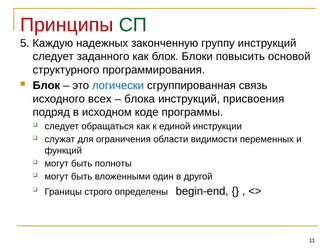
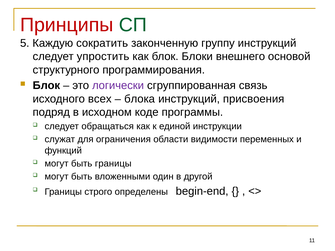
надежных: надежных -> сократить
заданного: заданного -> упростить
повысить: повысить -> внешнего
логически colour: blue -> purple
быть полноты: полноты -> границы
